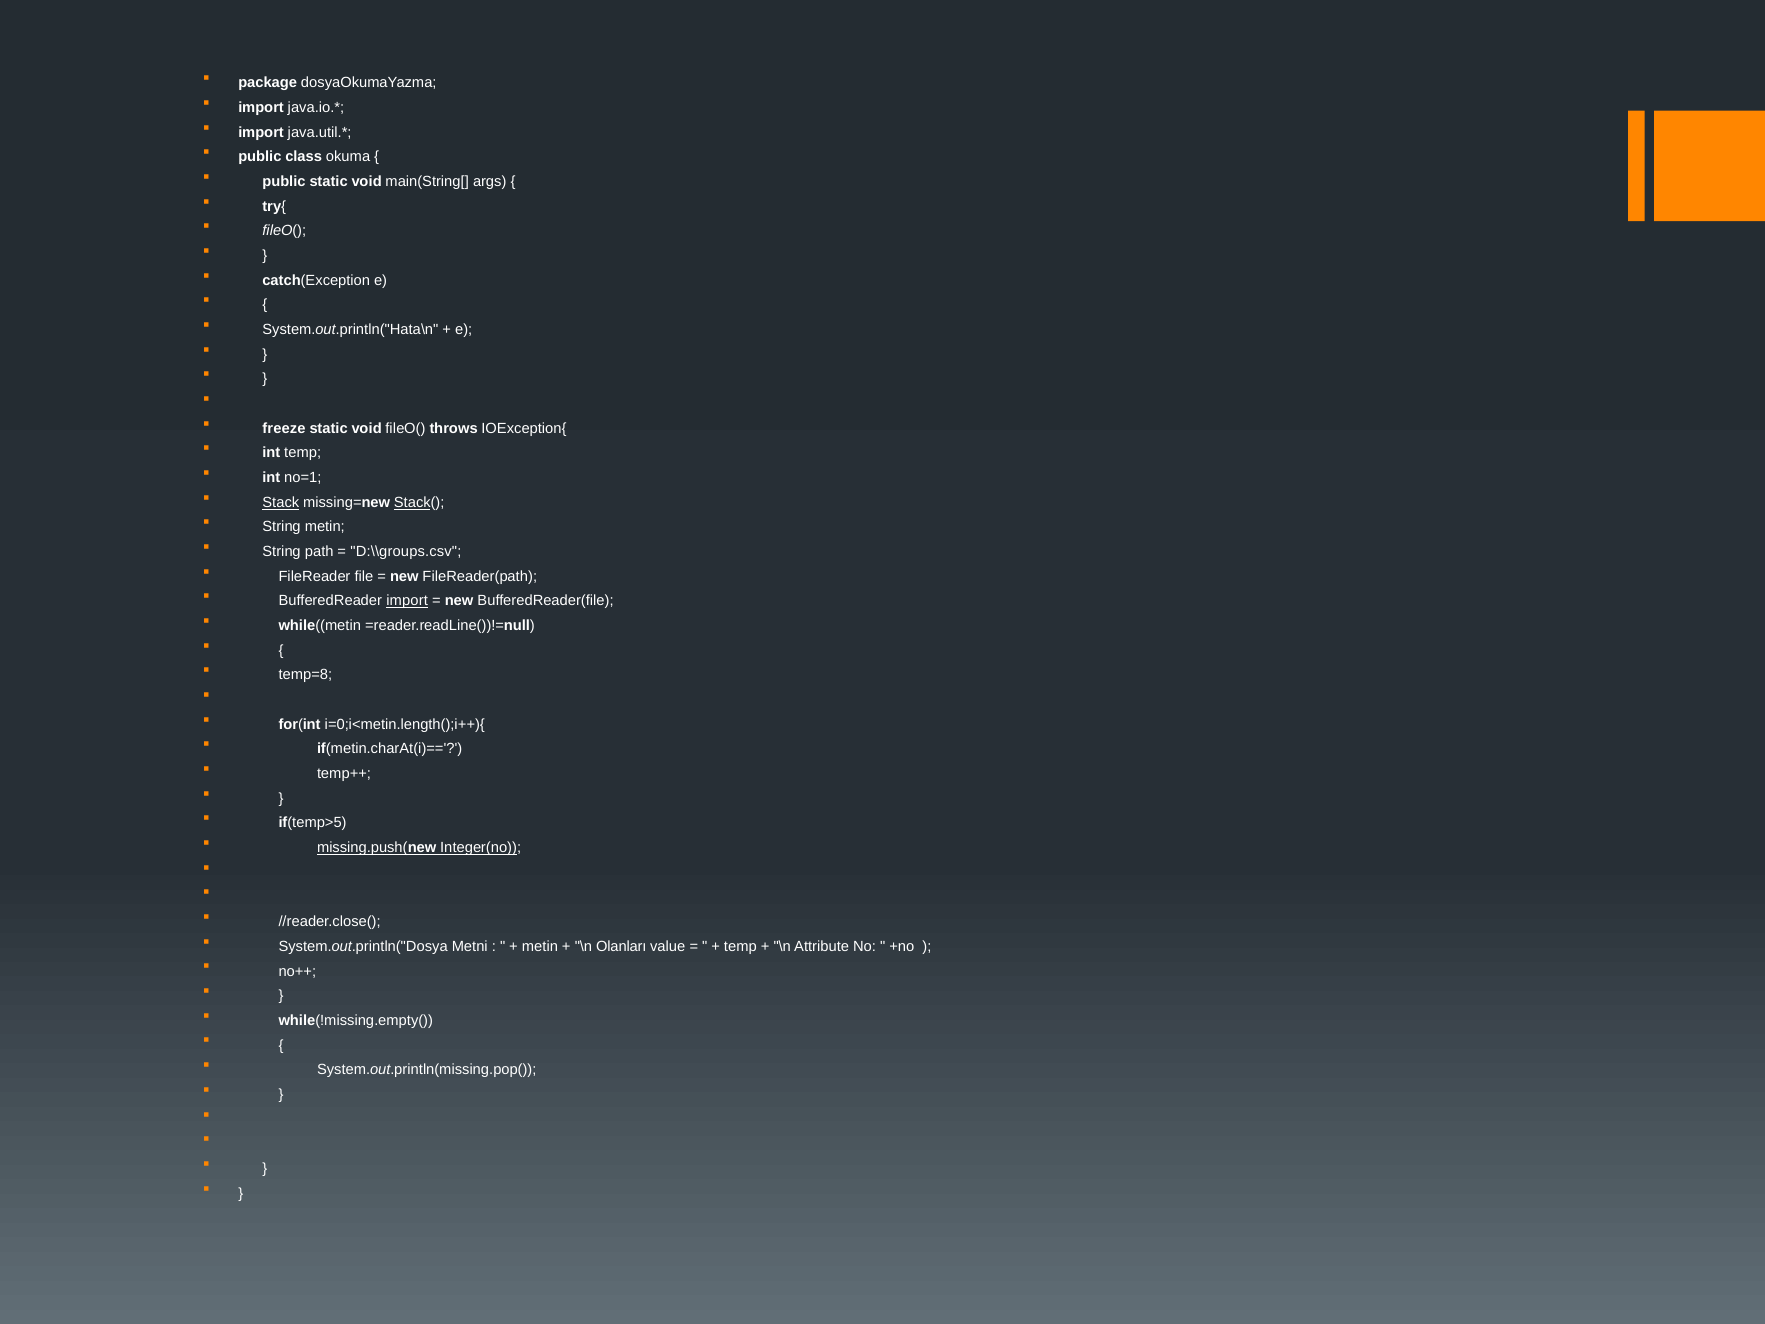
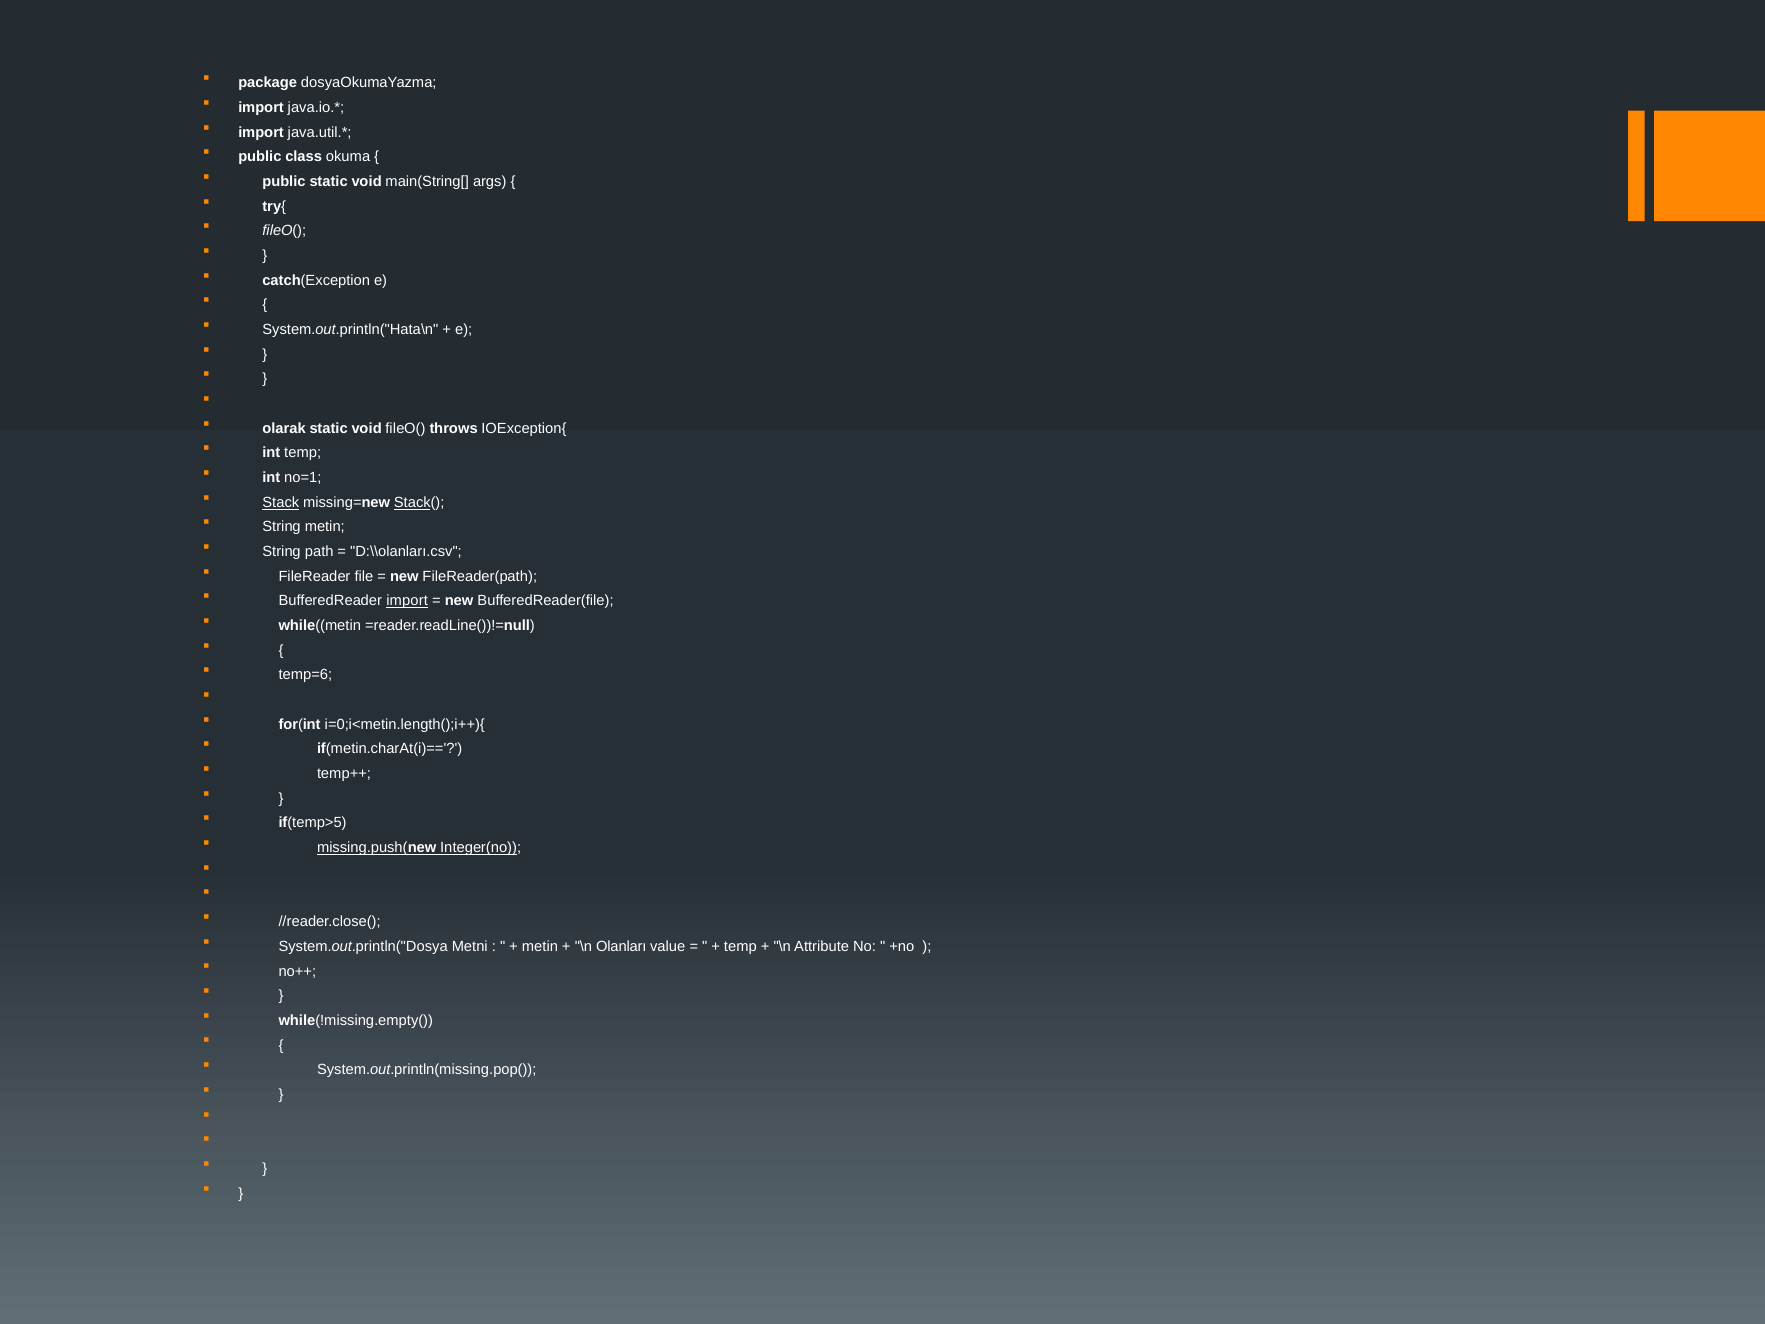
freeze: freeze -> olarak
D:\\groups.csv: D:\\groups.csv -> D:\\olanları.csv
temp=8: temp=8 -> temp=6
